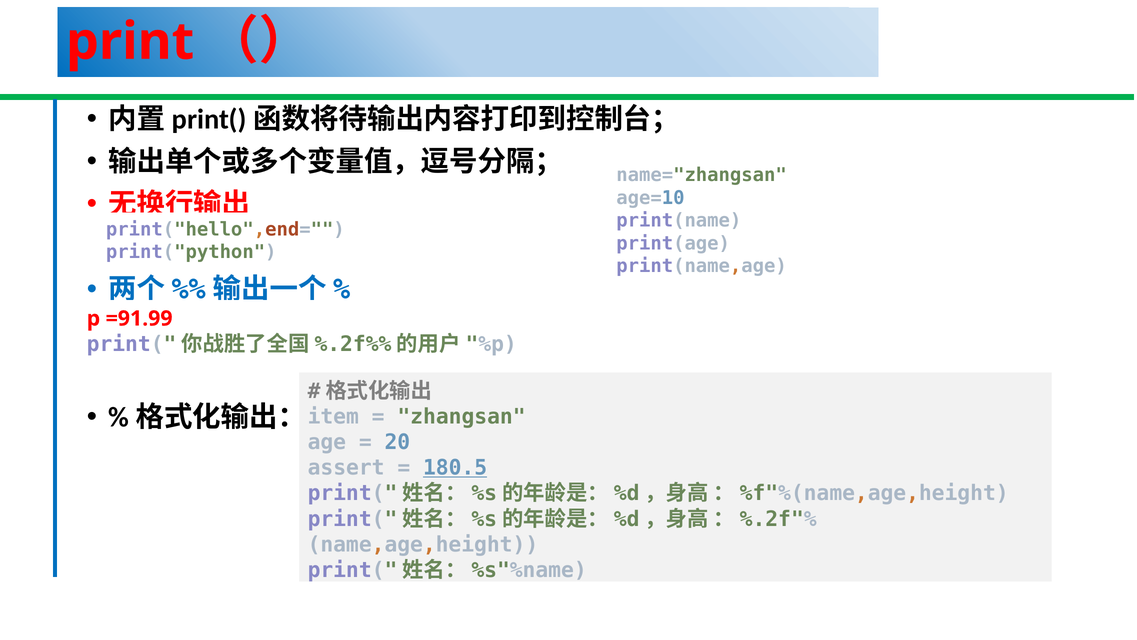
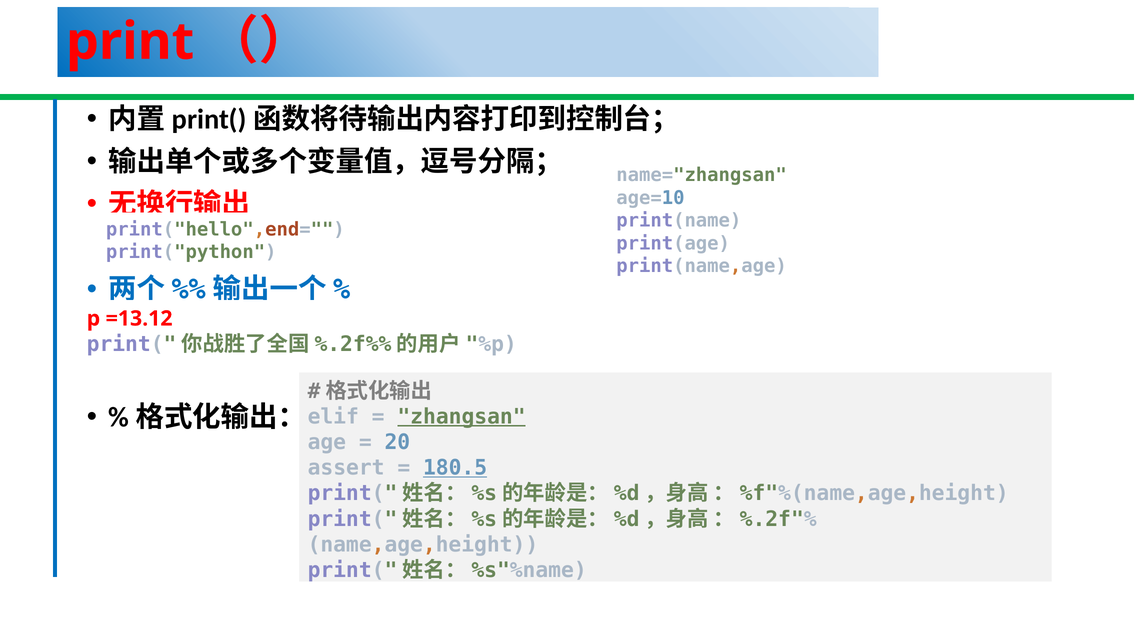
=91.99: =91.99 -> =13.12
item: item -> elif
zhangsan underline: none -> present
